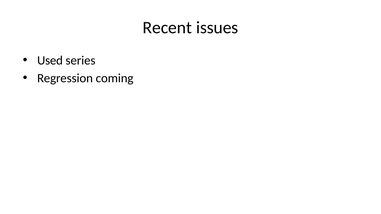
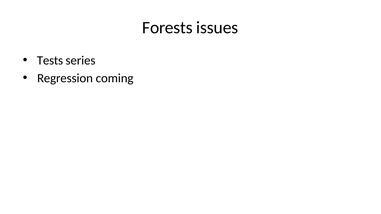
Recent: Recent -> Forests
Used: Used -> Tests
